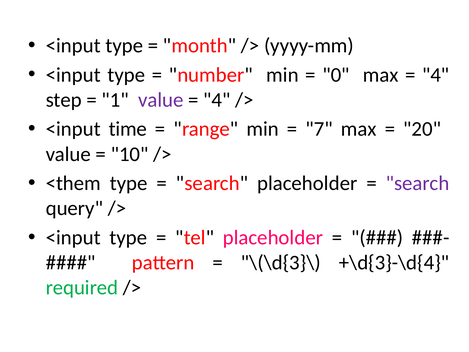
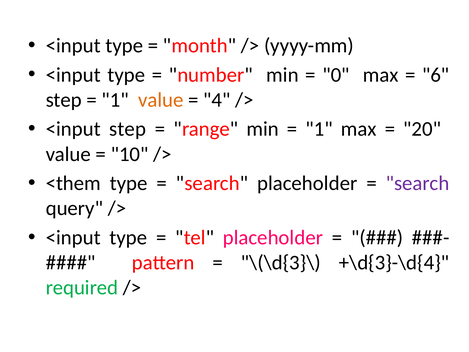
4 at (436, 75): 4 -> 6
value at (161, 100) colour: purple -> orange
<input time: time -> step
7 at (319, 129): 7 -> 1
